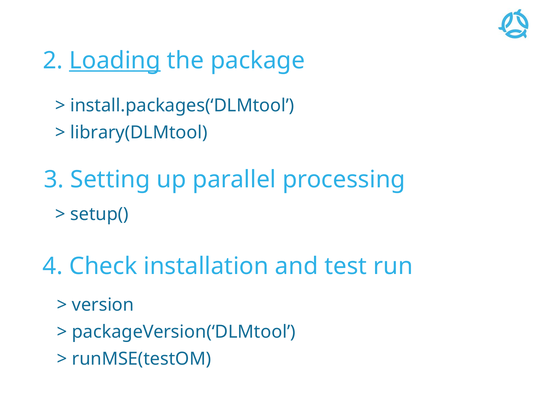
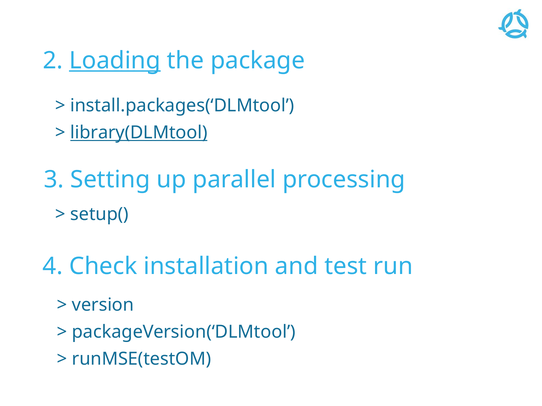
library(DLMtool underline: none -> present
